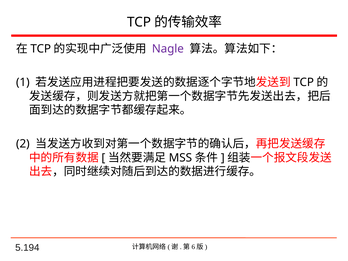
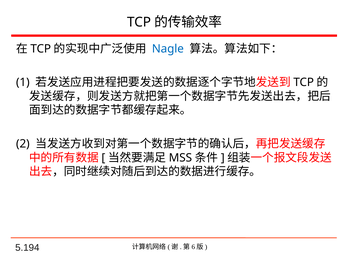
Nagle colour: purple -> blue
